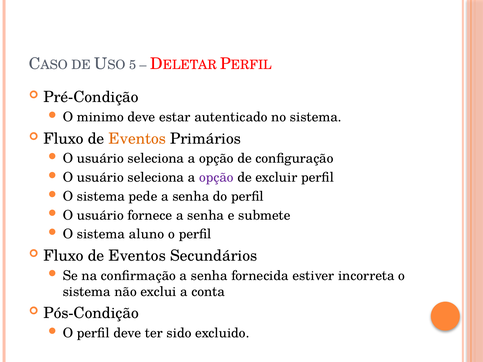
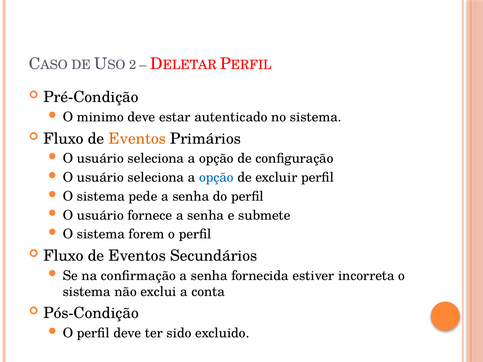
5: 5 -> 2
opção at (216, 178) colour: purple -> blue
aluno: aluno -> forem
